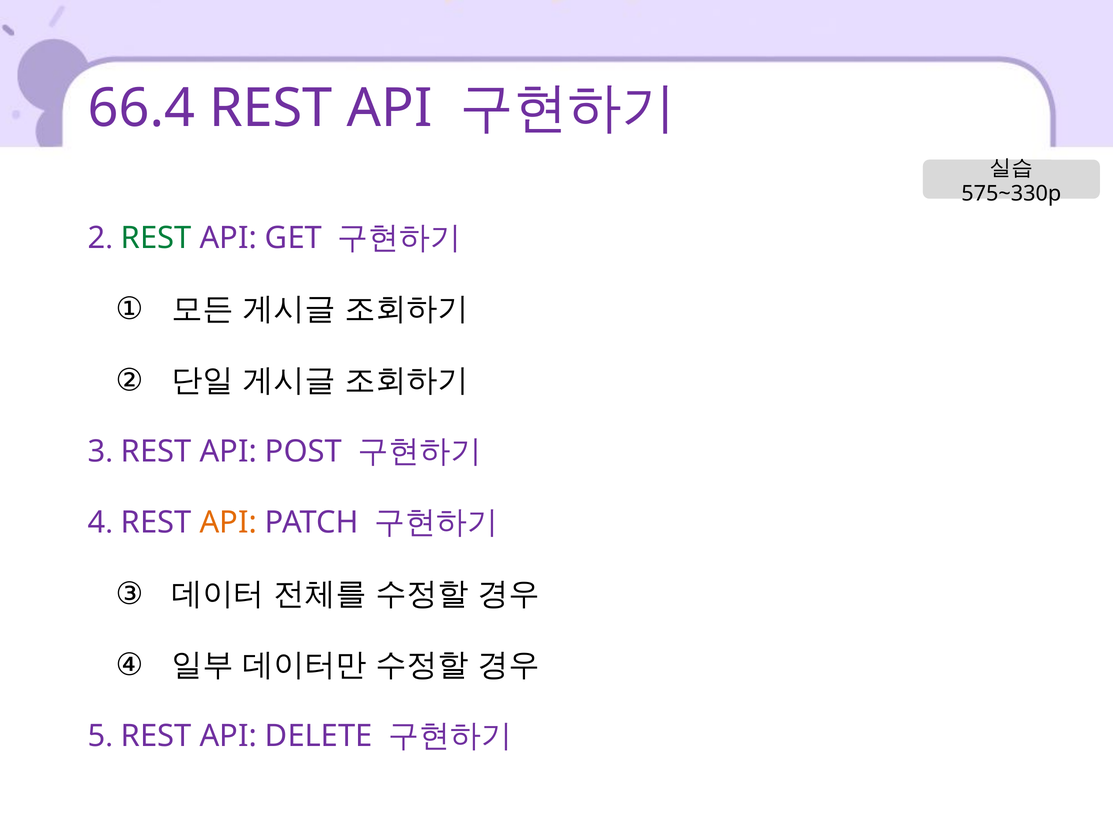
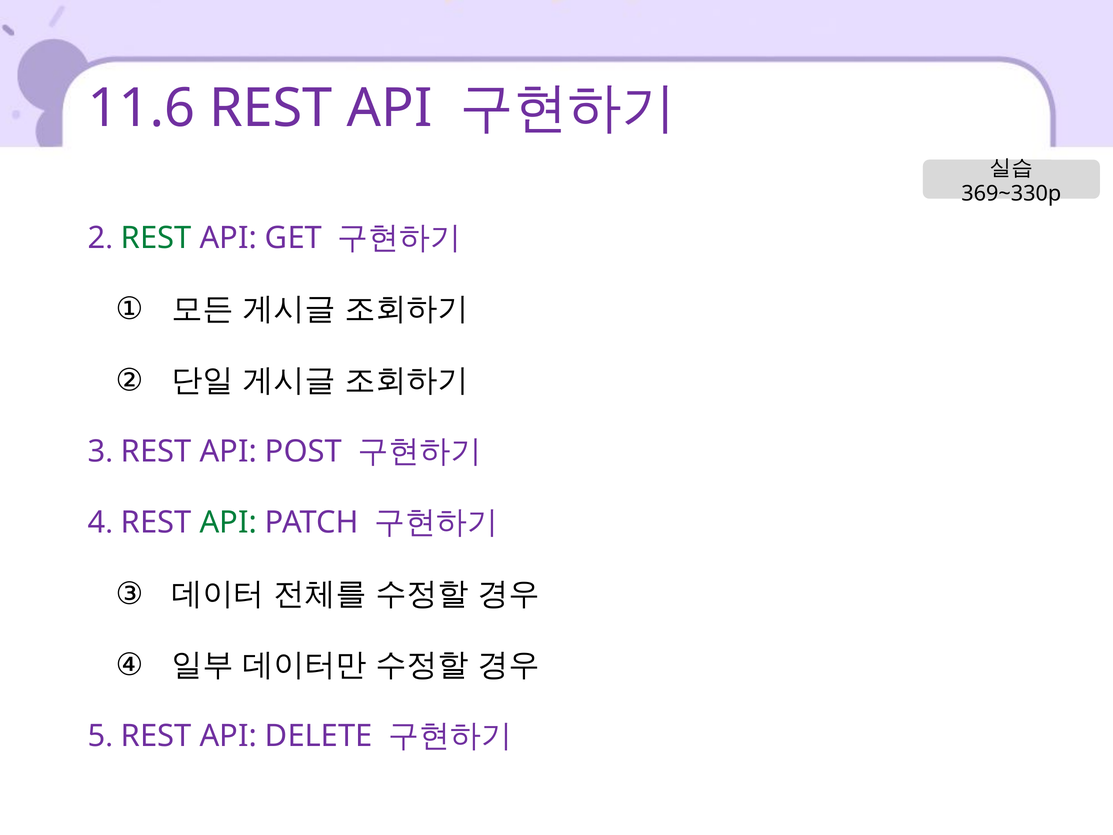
66.4: 66.4 -> 11.6
575~330p: 575~330p -> 369~330p
API at (228, 523) colour: orange -> green
